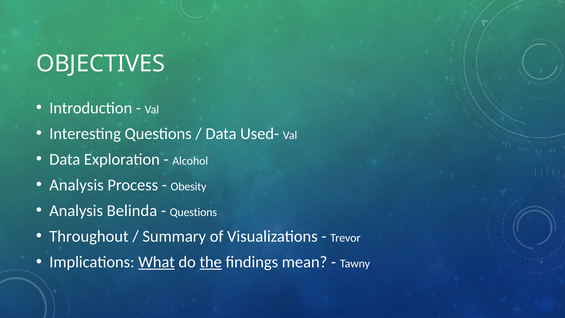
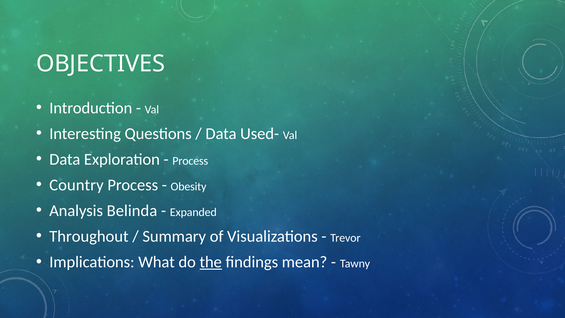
Alcohol at (190, 161): Alcohol -> Process
Analysis at (76, 185): Analysis -> Country
Questions at (193, 212): Questions -> Expanded
What underline: present -> none
